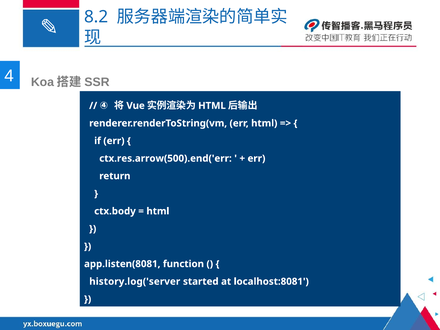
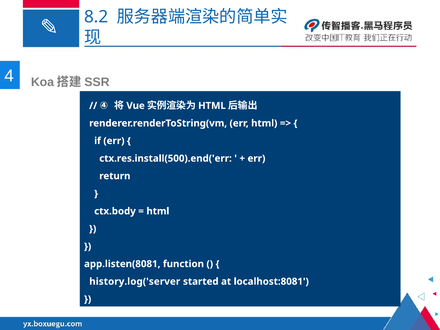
ctx.res.arrow(500).end('err: ctx.res.arrow(500).end('err -> ctx.res.install(500).end('err
